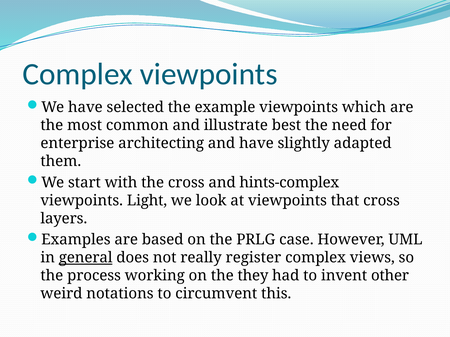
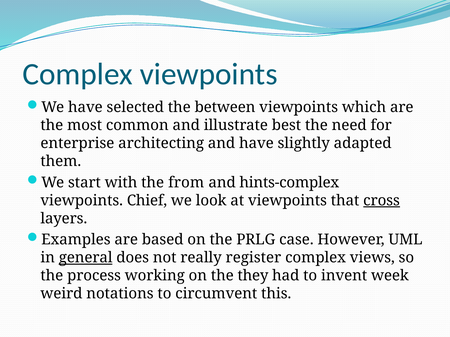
example: example -> between
the cross: cross -> from
Light: Light -> Chief
cross at (382, 201) underline: none -> present
other: other -> week
